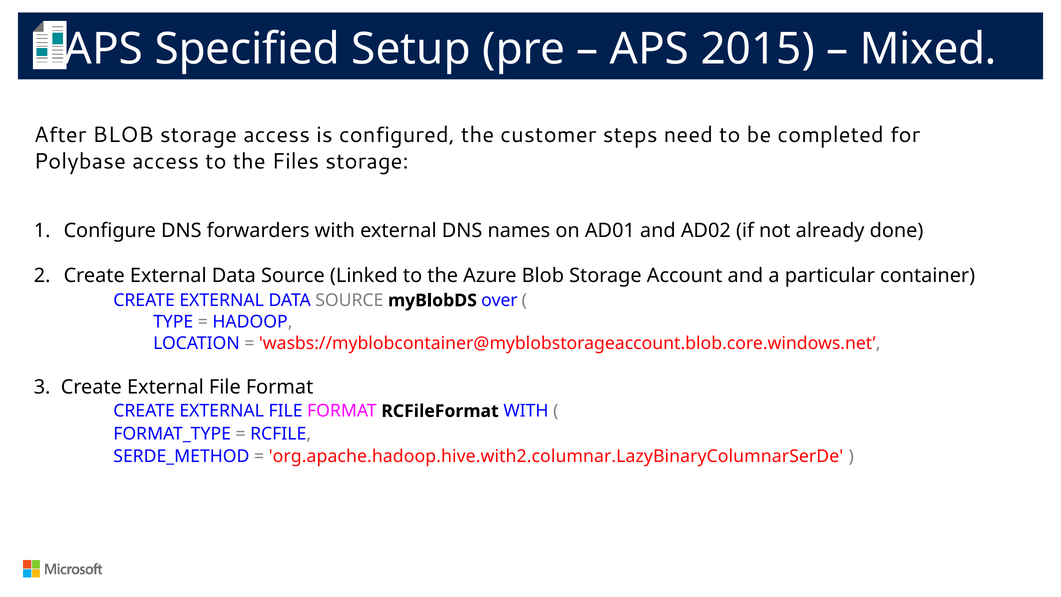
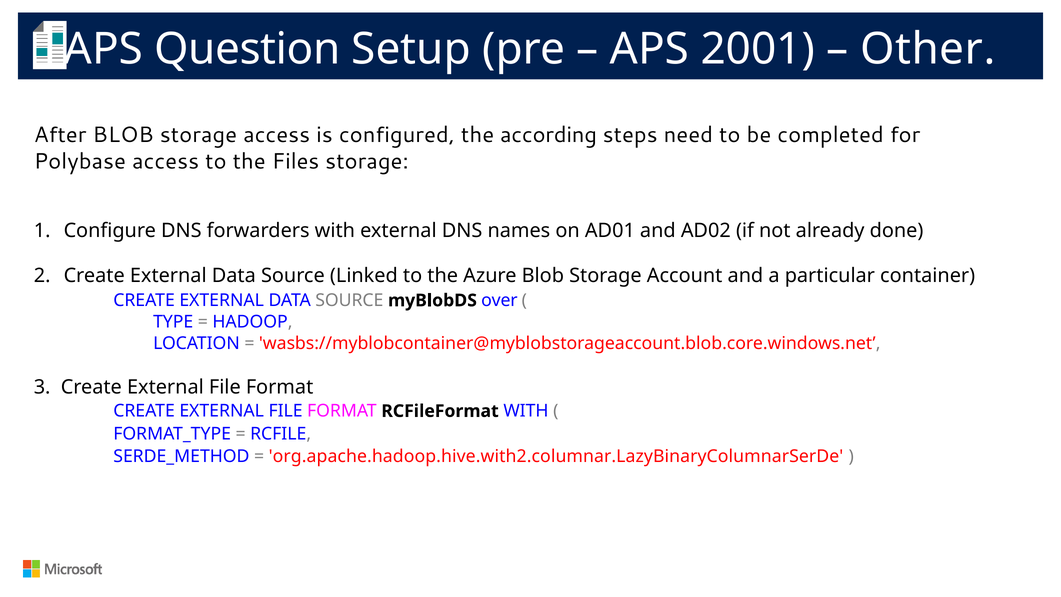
Specified: Specified -> Question
2015: 2015 -> 2001
Mixed: Mixed -> Other
customer: customer -> according
